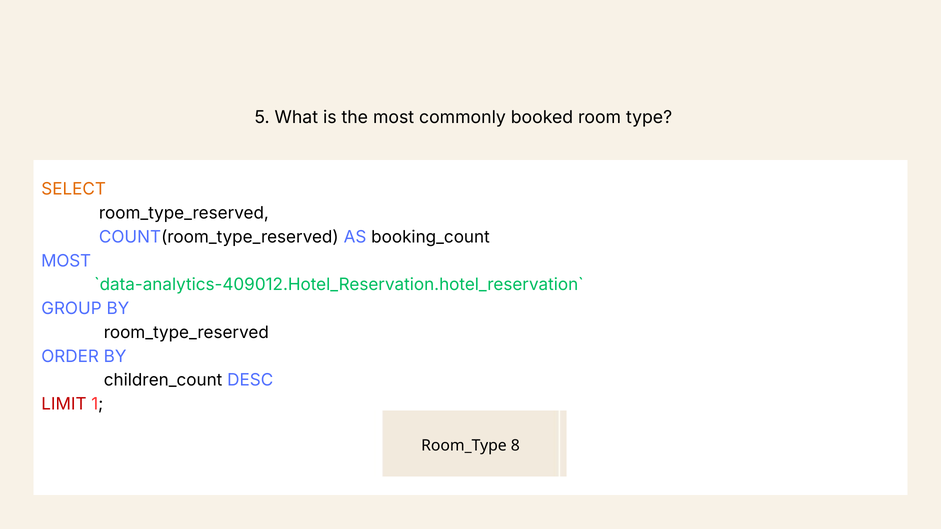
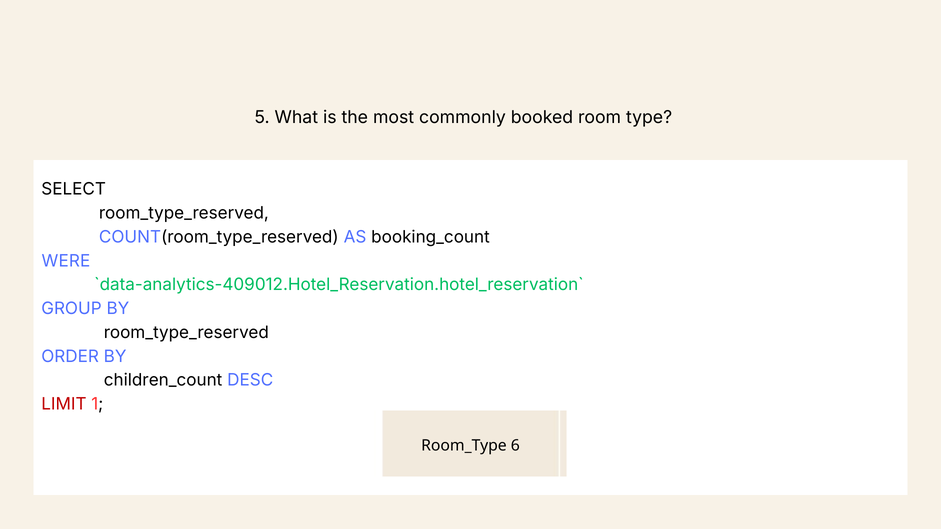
SELECT colour: orange -> black
MOST at (66, 261): MOST -> WERE
8: 8 -> 6
